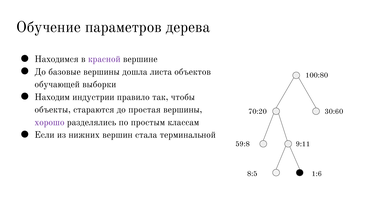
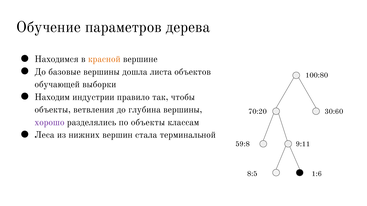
красной colour: purple -> orange
стараются: стараются -> ветвления
простая: простая -> глубина
по простым: простым -> объекты
Если: Если -> Леса
